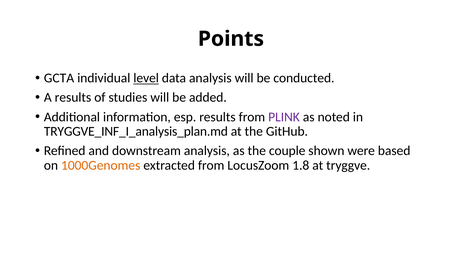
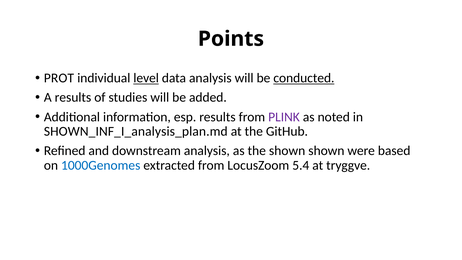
GCTA: GCTA -> PROT
conducted underline: none -> present
TRYGGVE_INF_I_analysis_plan.md: TRYGGVE_INF_I_analysis_plan.md -> SHOWN_INF_I_analysis_plan.md
the couple: couple -> shown
1000Genomes colour: orange -> blue
1.8: 1.8 -> 5.4
